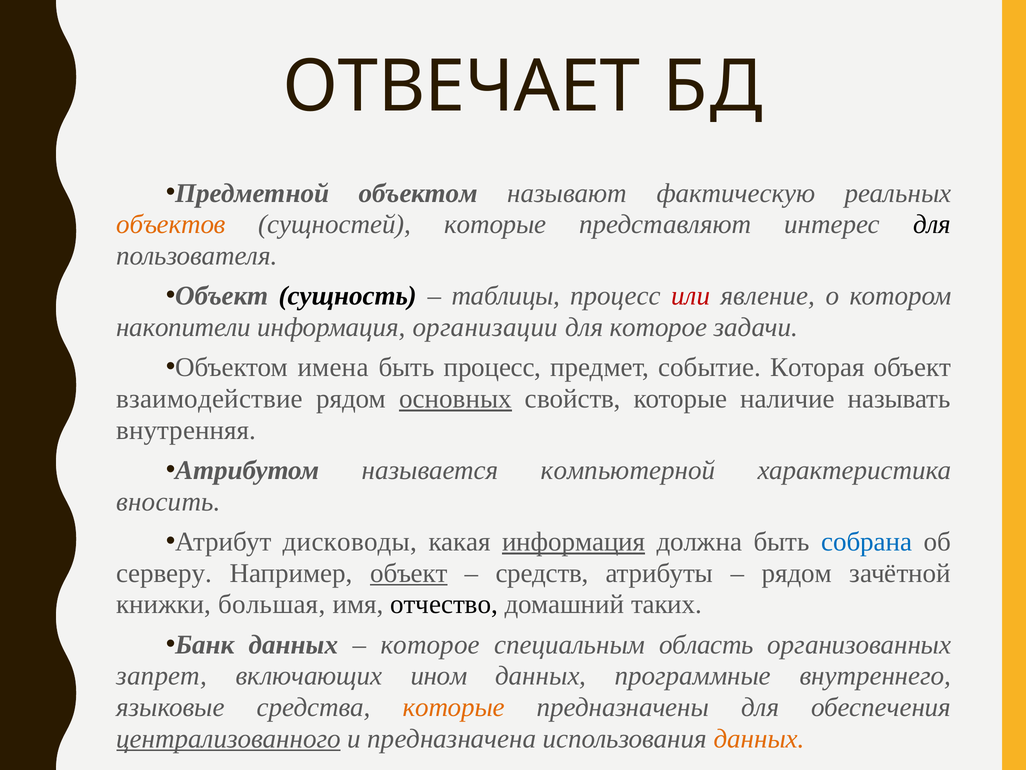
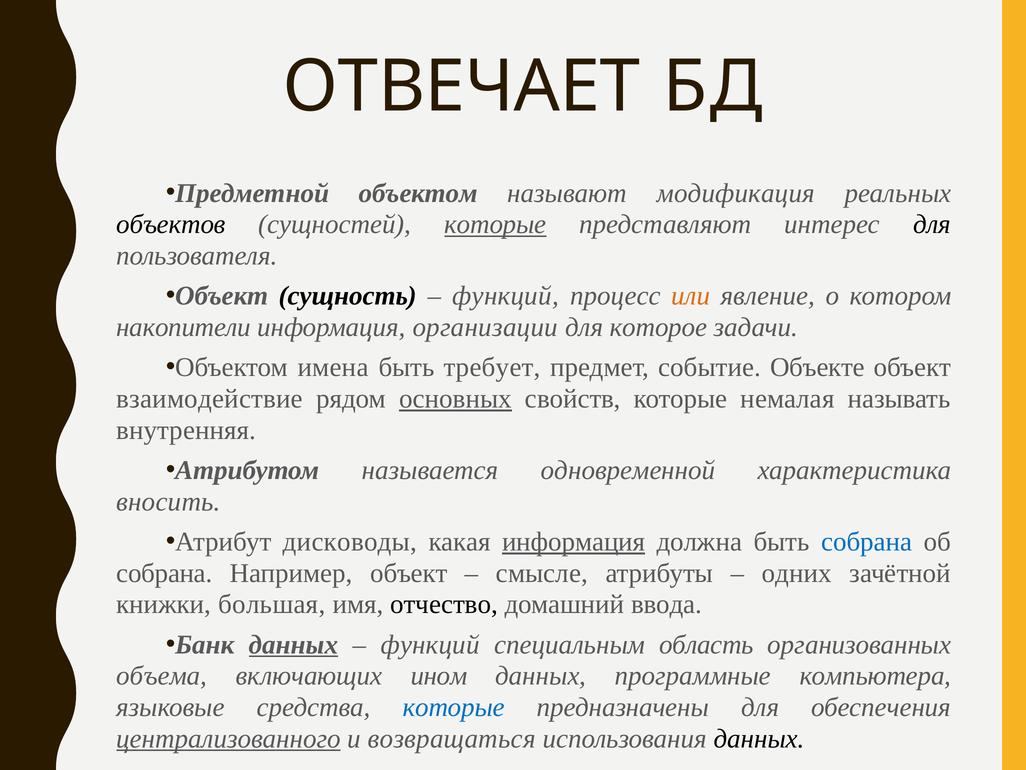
фактическую: фактическую -> модификация
объектов colour: orange -> black
которые at (495, 224) underline: none -> present
таблицы at (506, 296): таблицы -> функций
или colour: red -> orange
быть процесс: процесс -> требует
Которая: Которая -> Объекте
наличие: наличие -> немалая
компьютерной: компьютерной -> одновременной
серверу at (164, 573): серверу -> собрана
объект at (409, 573) underline: present -> none
средств: средств -> смысле
рядом at (797, 573): рядом -> одних
таких: таких -> ввода
данных at (294, 644) underline: none -> present
которое at (430, 644): которое -> функций
запрет: запрет -> объема
внутреннего: внутреннего -> компьютера
которые at (454, 707) colour: orange -> blue
предназначена: предназначена -> возвращаться
данных at (759, 738) colour: orange -> black
